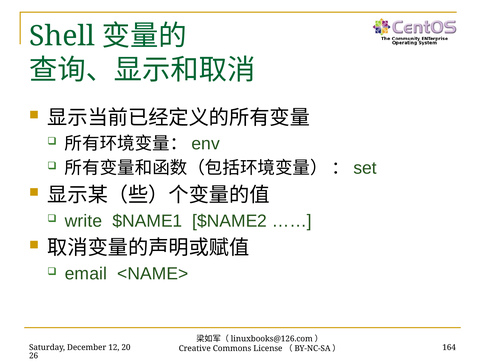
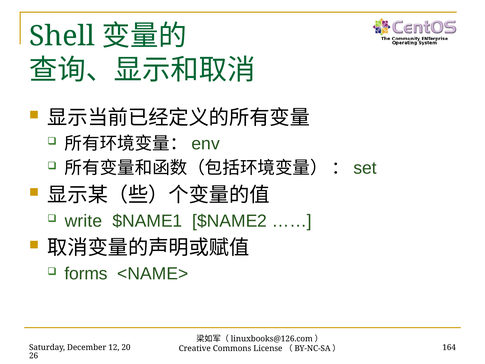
email: email -> forms
